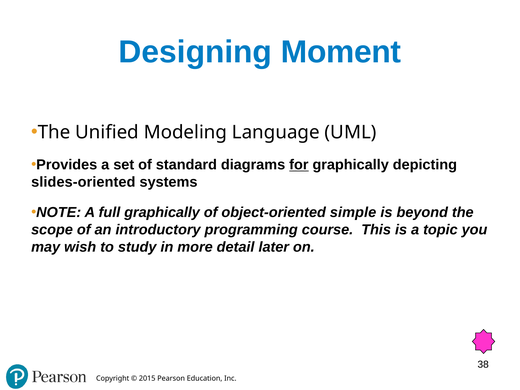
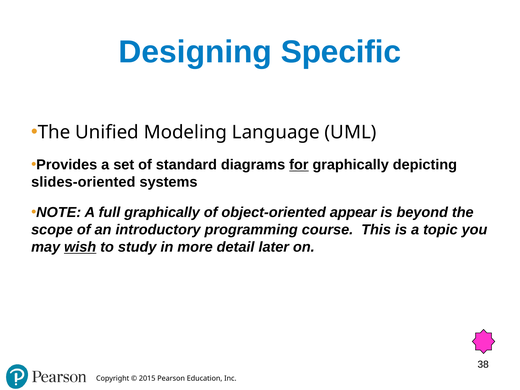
Moment: Moment -> Specific
simple: simple -> appear
wish underline: none -> present
